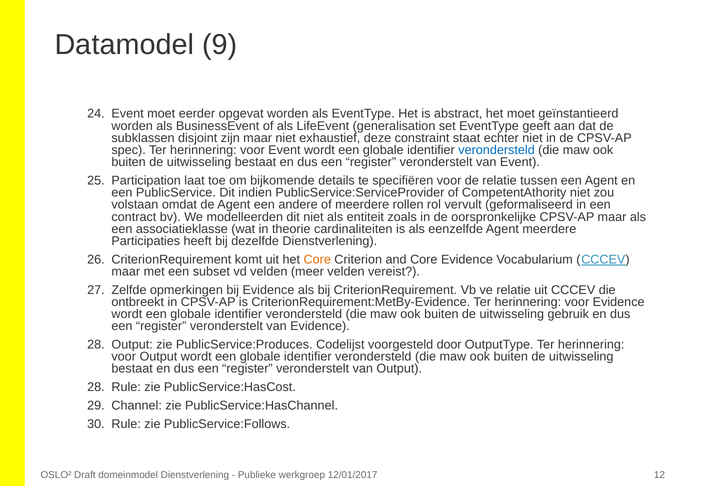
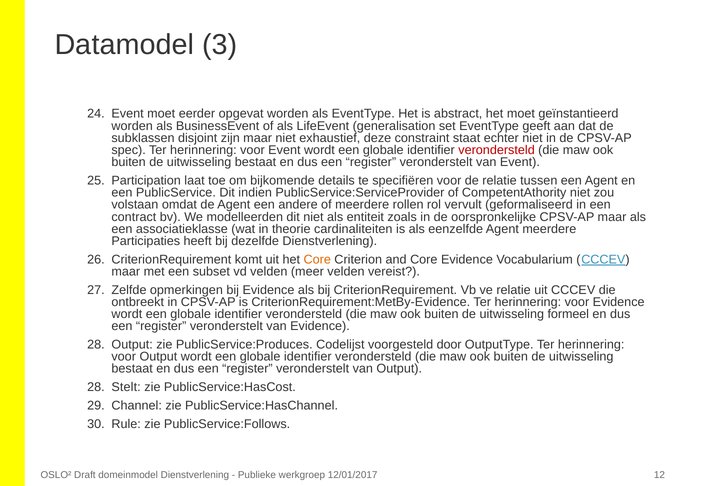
9: 9 -> 3
verondersteld at (497, 150) colour: blue -> red
gebruik: gebruik -> formeel
Rule at (126, 387): Rule -> Stelt
